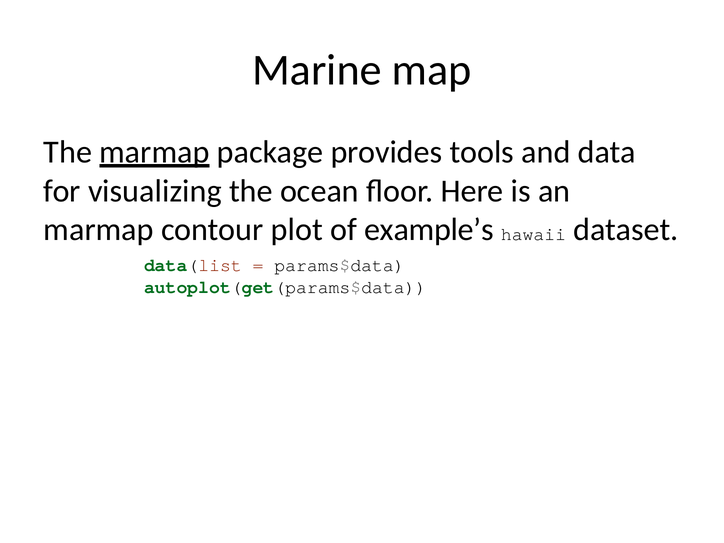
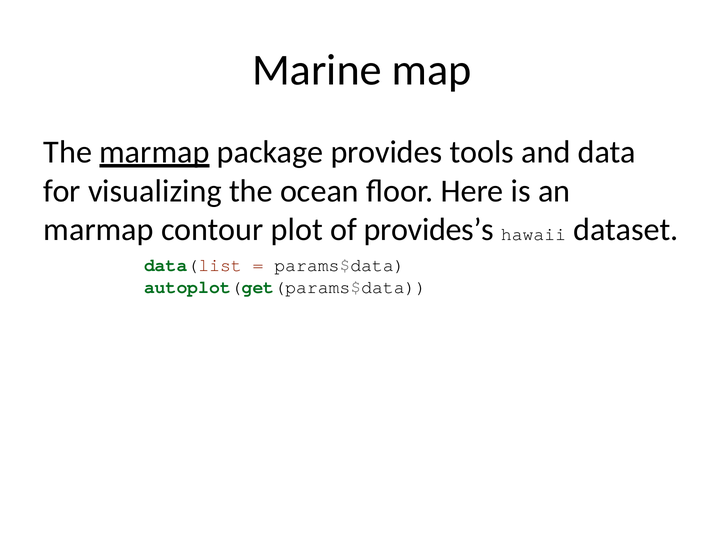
example’s: example’s -> provides’s
